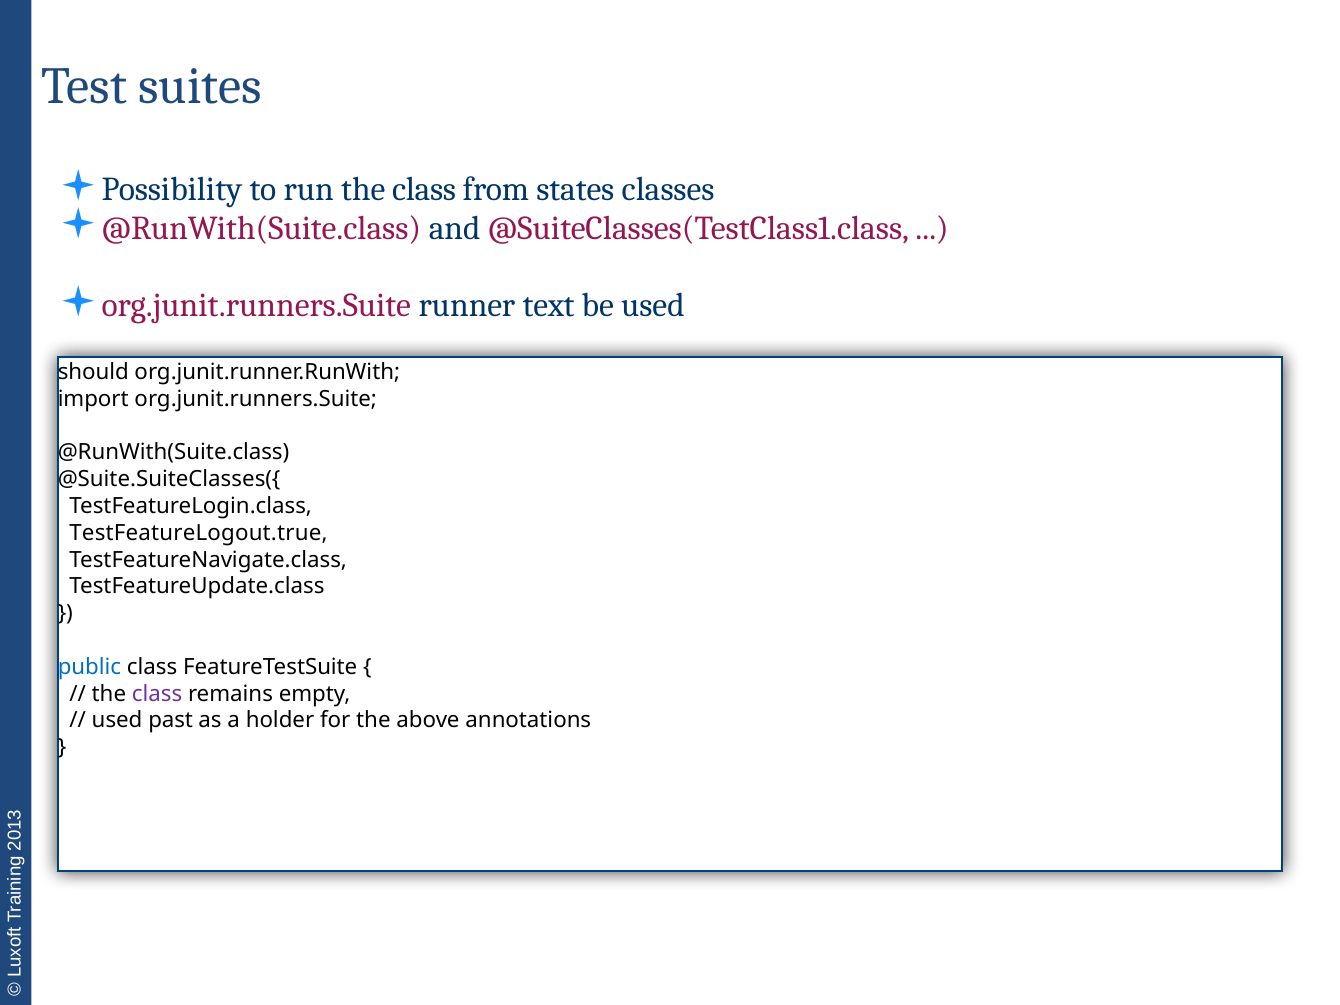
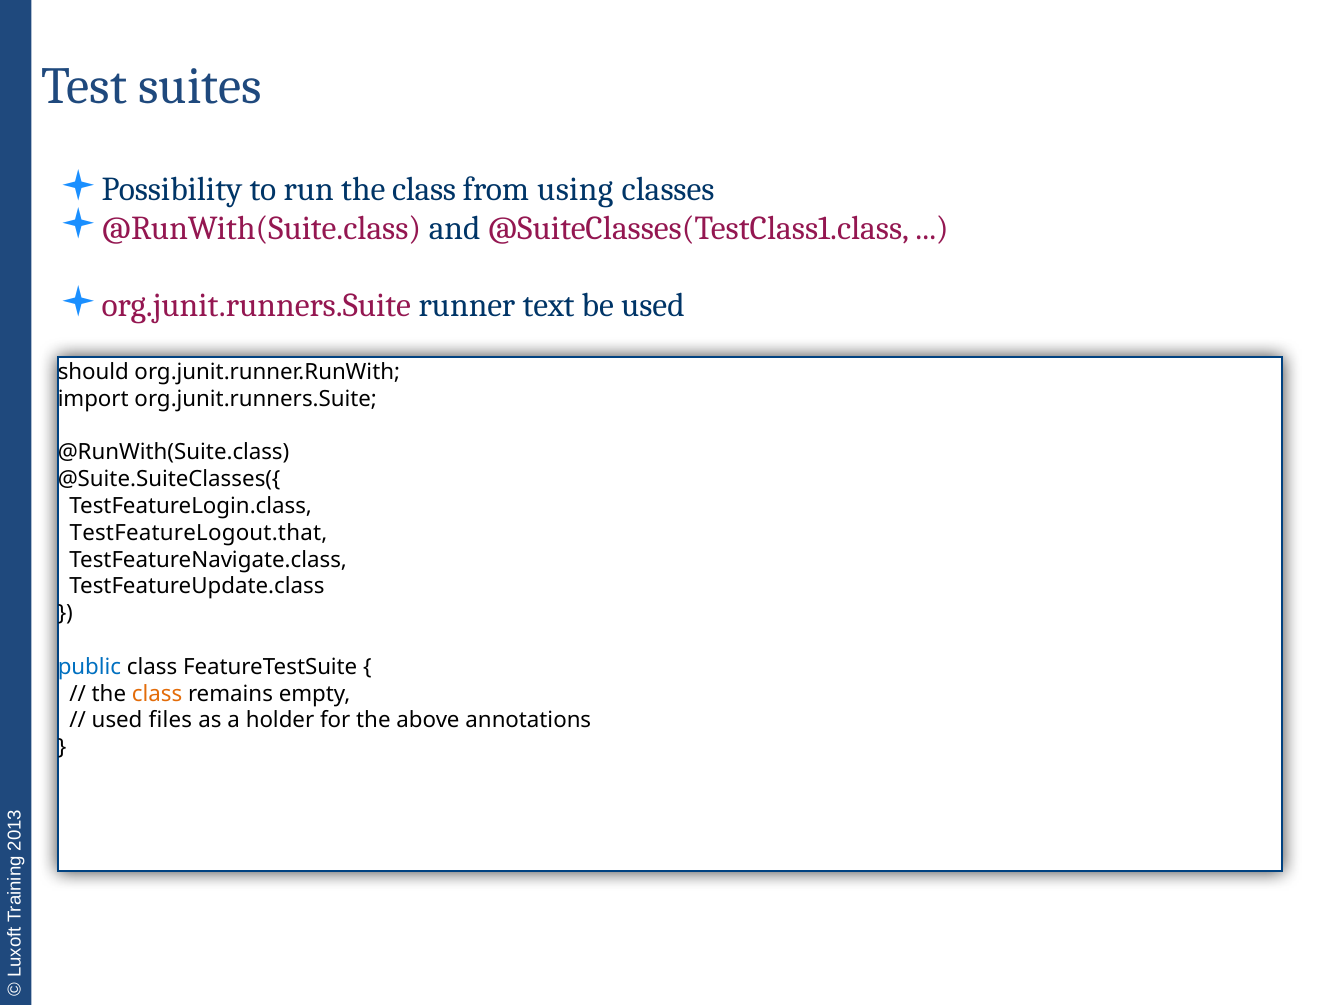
states: states -> using
TestFeatureLogout.true: TestFeatureLogout.true -> TestFeatureLogout.that
class at (157, 694) colour: purple -> orange
past: past -> files
